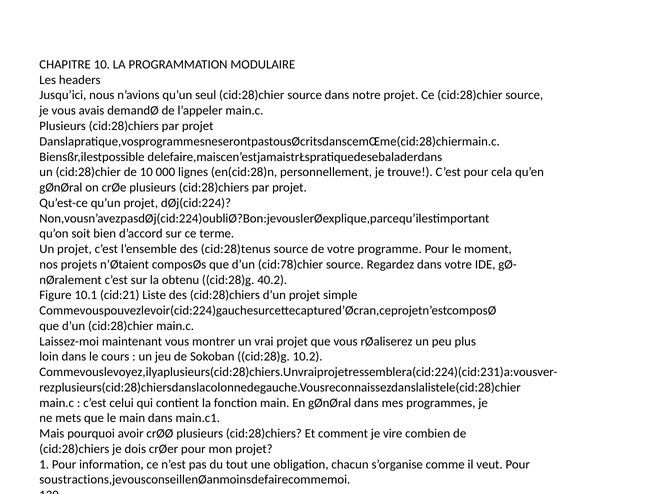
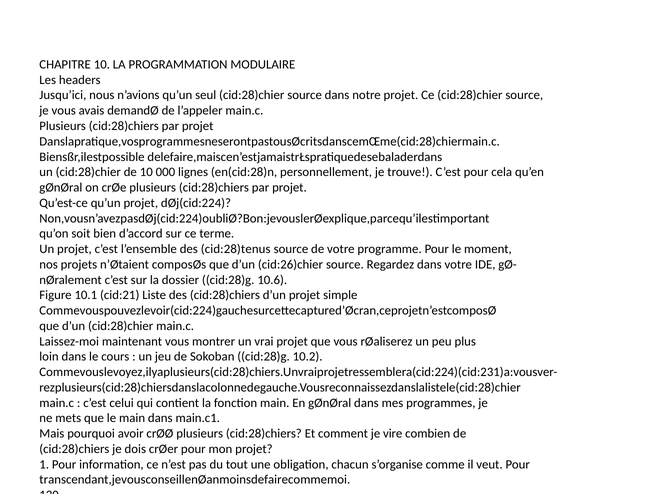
cid:78)chier: cid:78)chier -> cid:26)chier
obtenu: obtenu -> dossier
40.2: 40.2 -> 10.6
soustractions,jevousconseillenØanmoinsdefairecommemoi: soustractions,jevousconseillenØanmoinsdefairecommemoi -> transcendant,jevousconseillenØanmoinsdefairecommemoi
